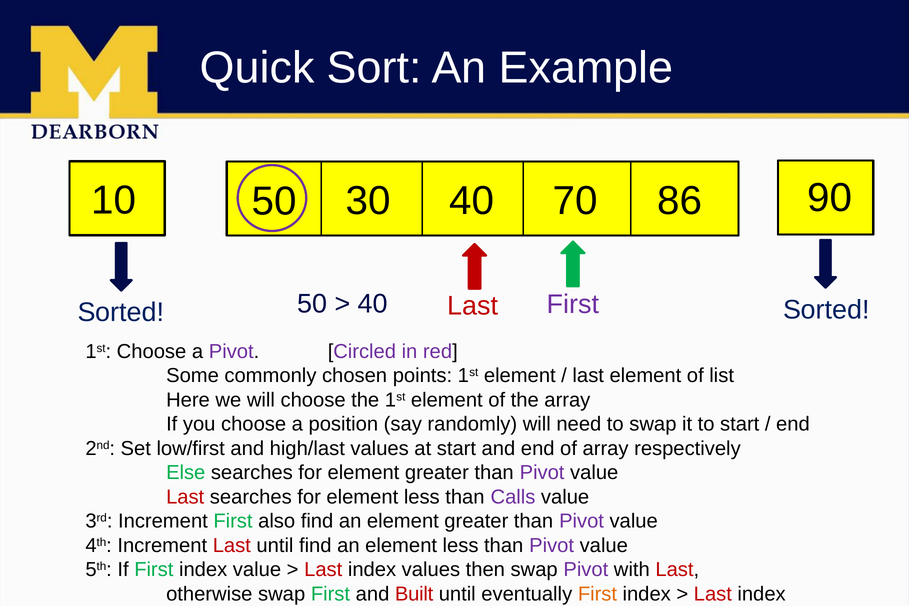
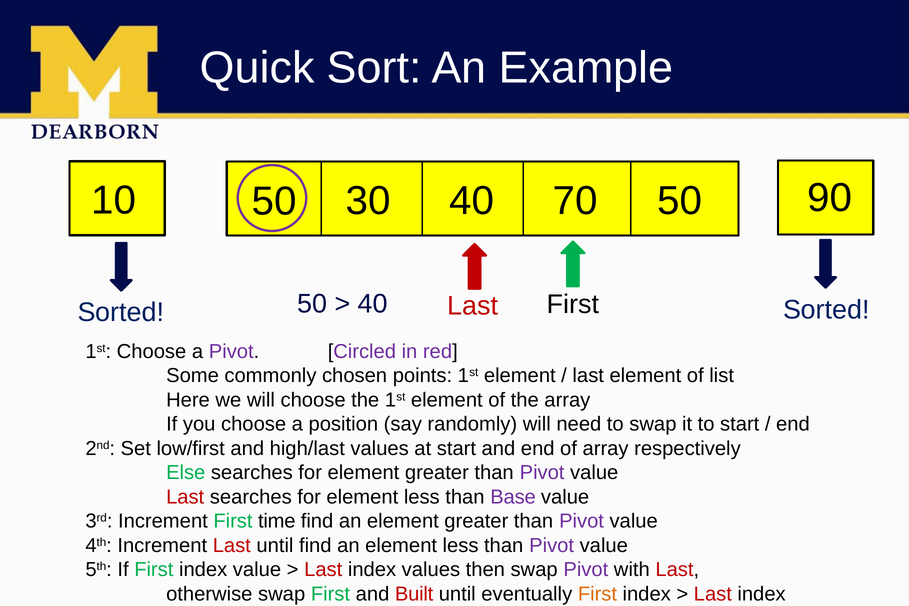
40 86: 86 -> 50
First at (573, 305) colour: purple -> black
Calls: Calls -> Base
also: also -> time
